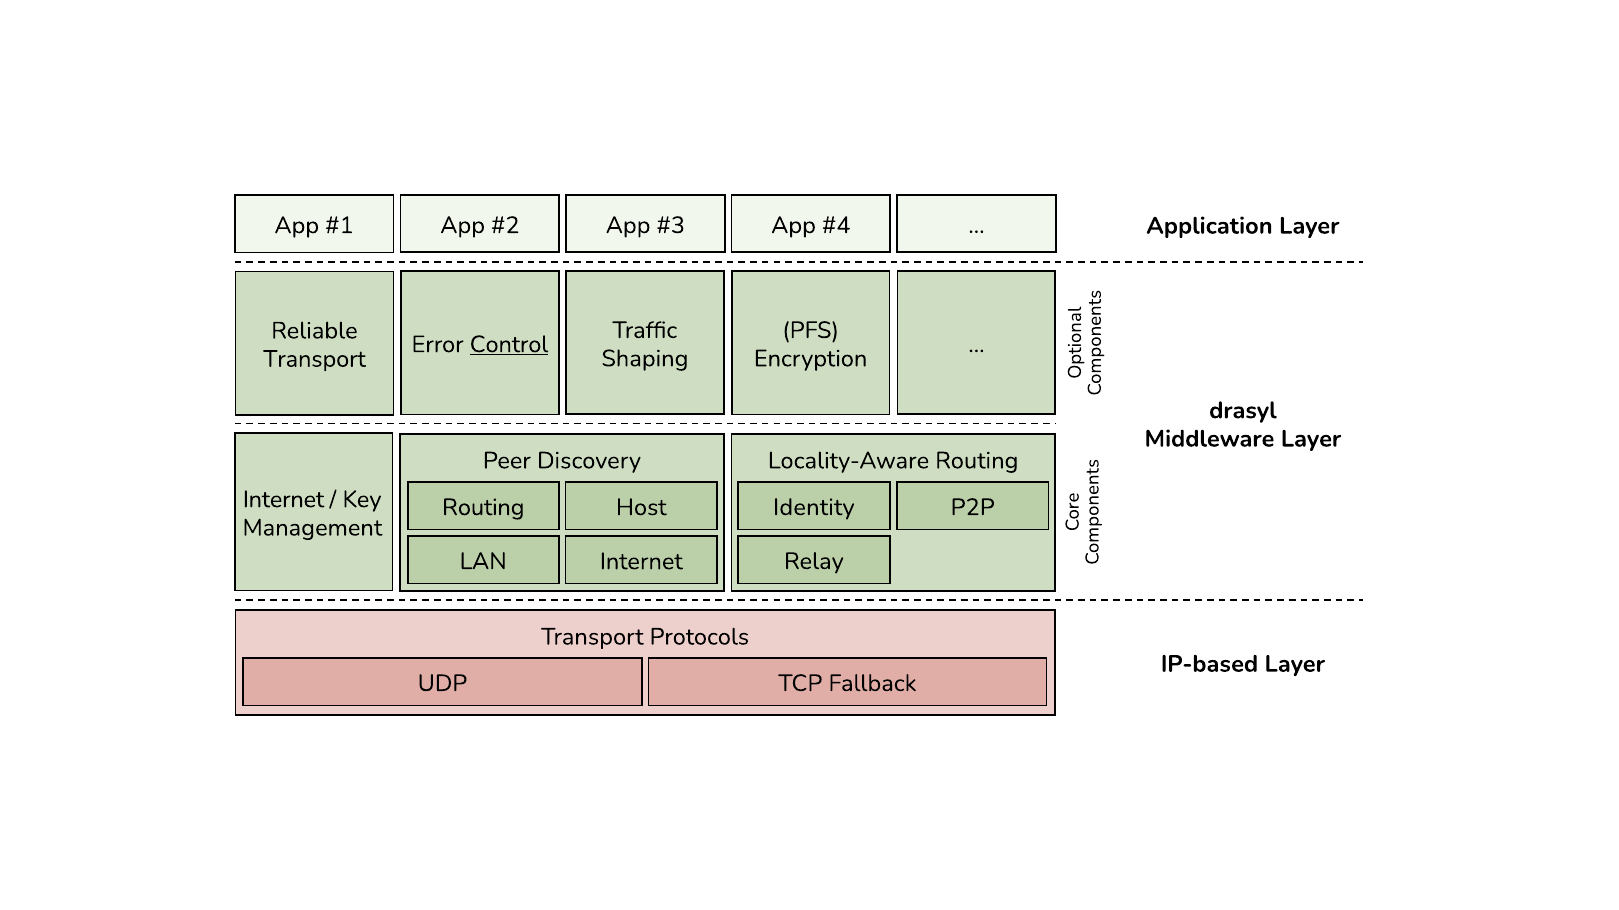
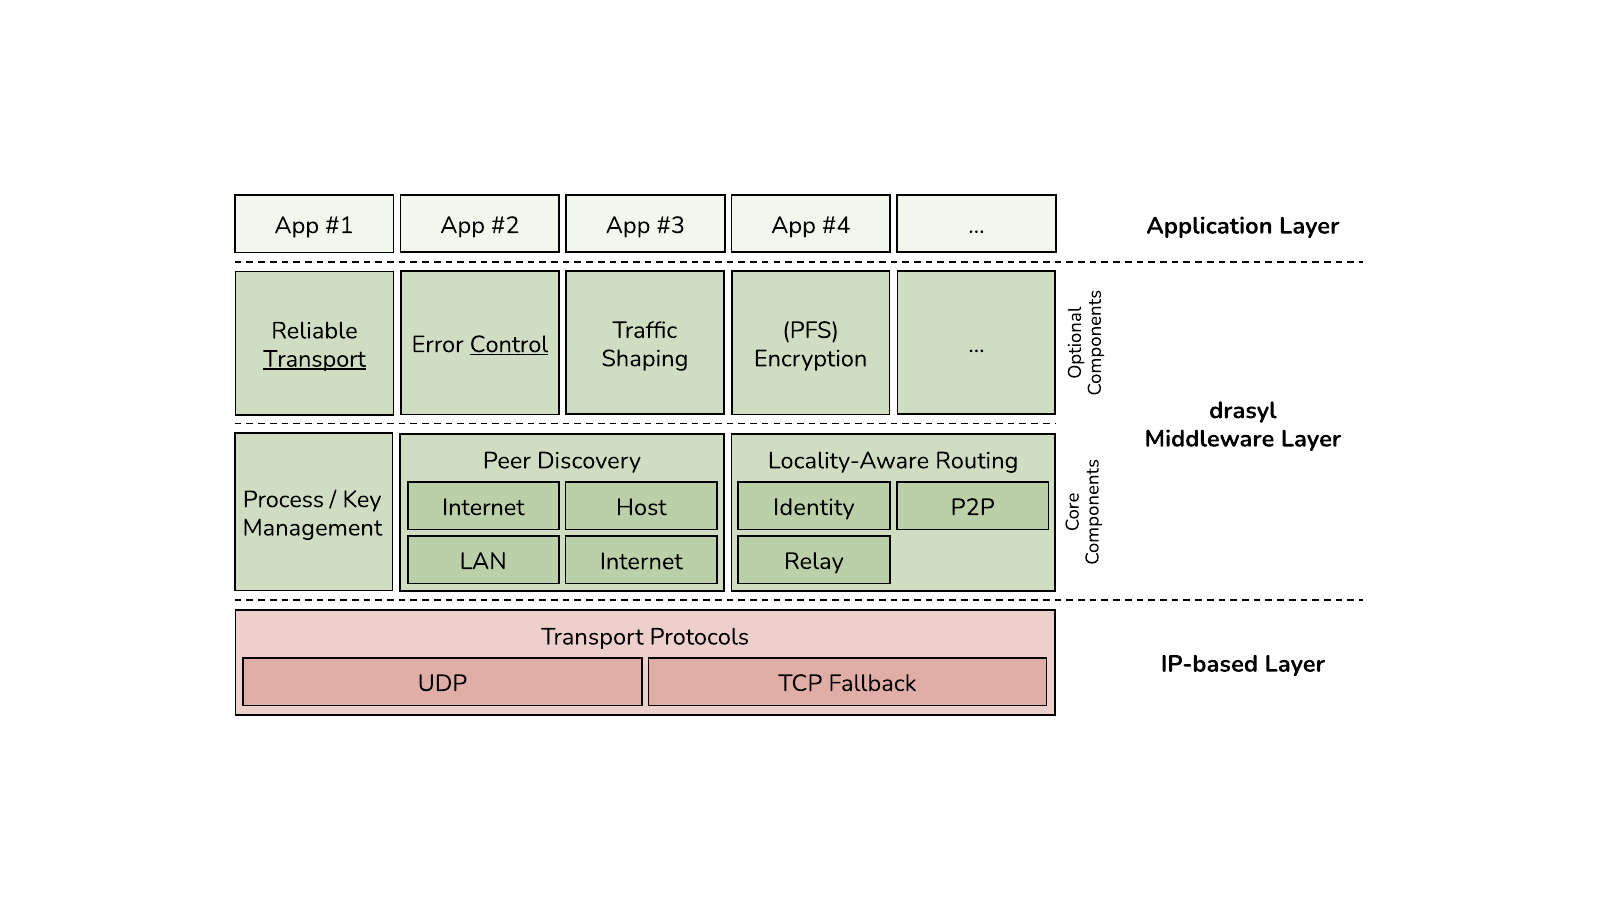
Transport at (314, 359) underline: none -> present
Internet at (283, 500): Internet -> Process
Routing at (483, 508): Routing -> Internet
